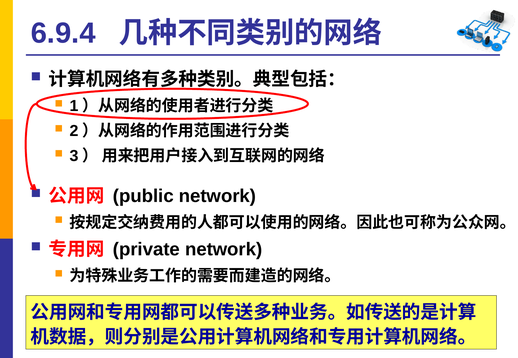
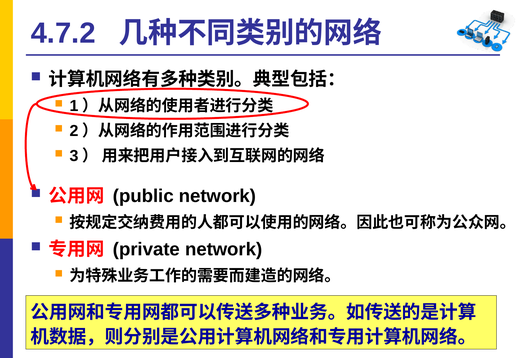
6.9.4: 6.9.4 -> 4.7.2
